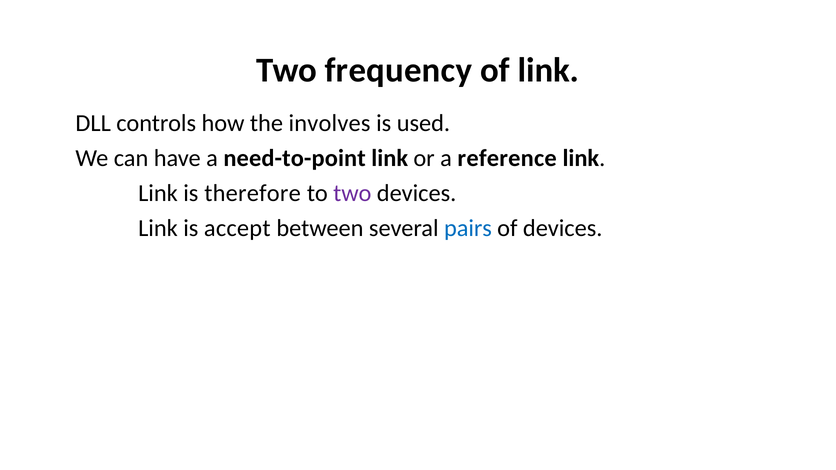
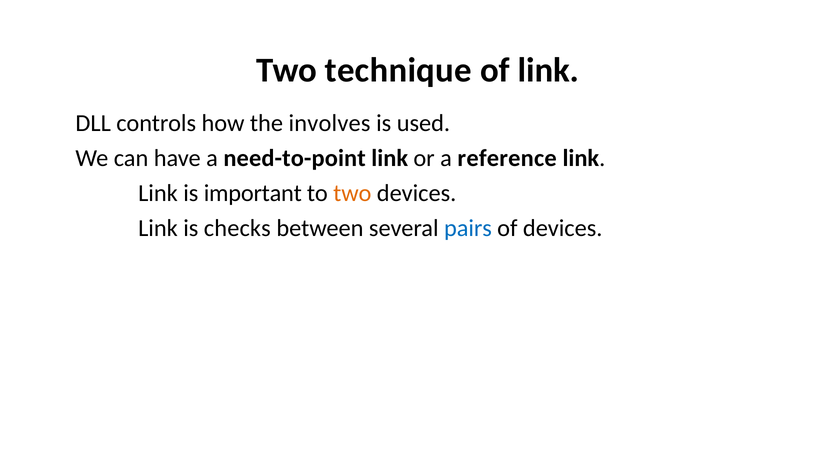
frequency: frequency -> technique
therefore: therefore -> important
two at (352, 193) colour: purple -> orange
accept: accept -> checks
